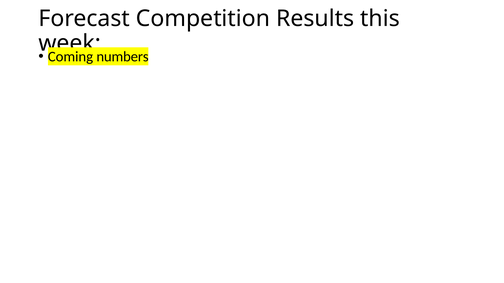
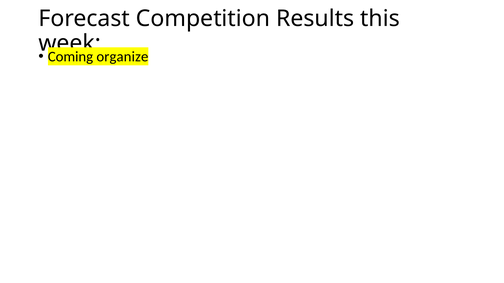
numbers: numbers -> organize
